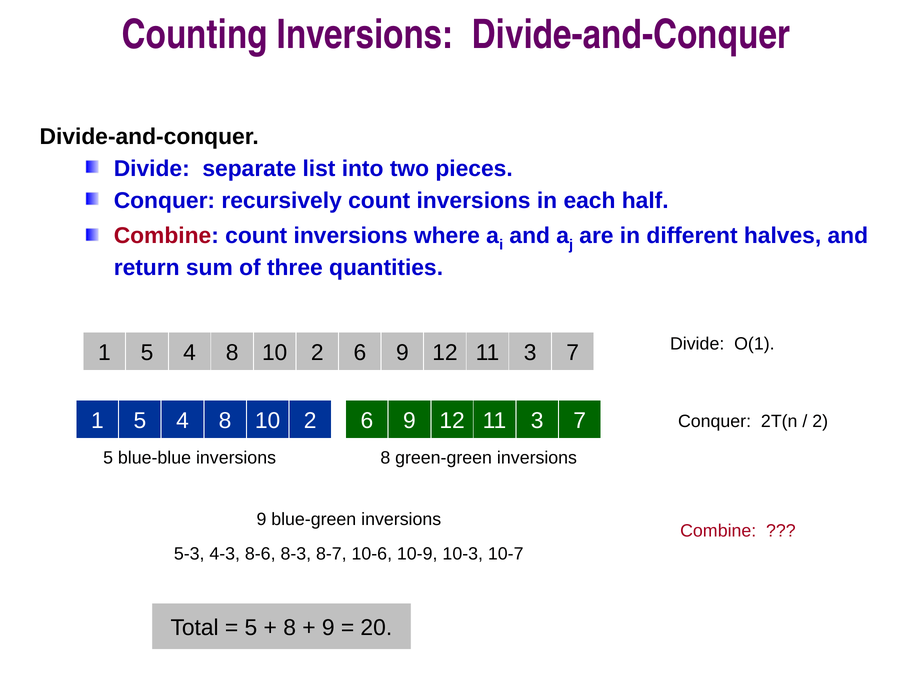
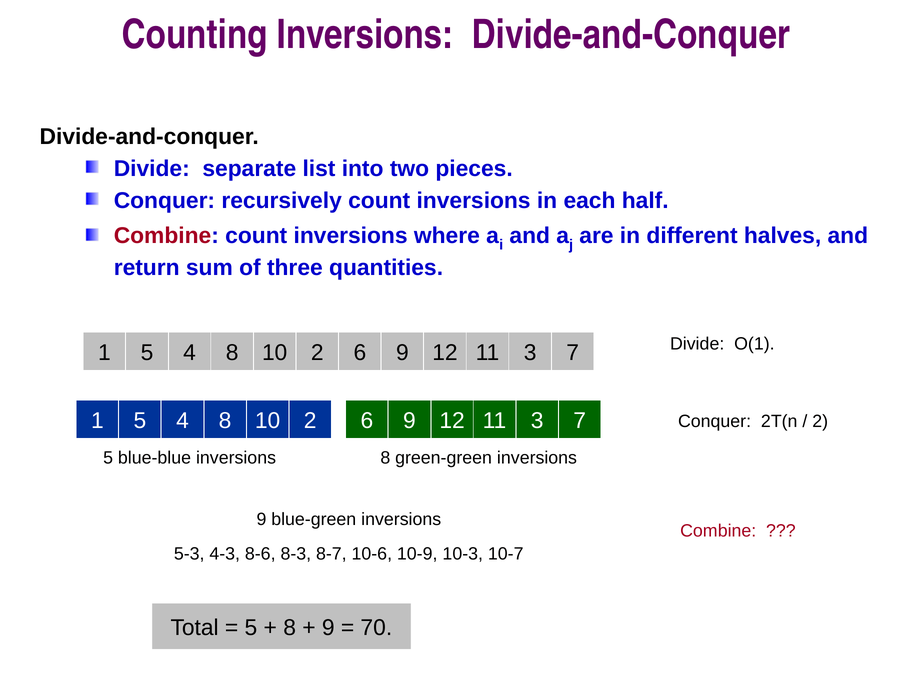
20: 20 -> 70
